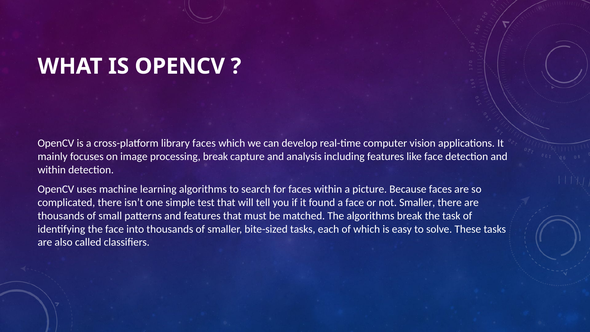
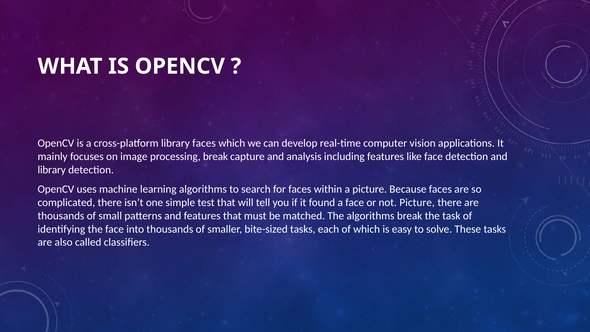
within at (52, 170): within -> library
not Smaller: Smaller -> Picture
